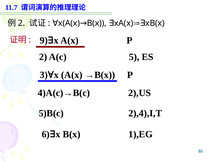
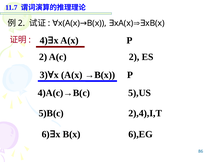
9: 9 -> 4
A(c 5: 5 -> 2
2),US: 2),US -> 5),US
1),EG: 1),EG -> 6),EG
